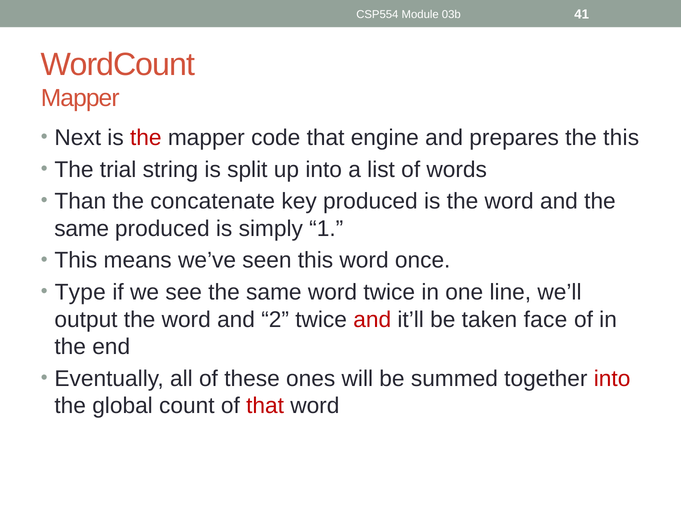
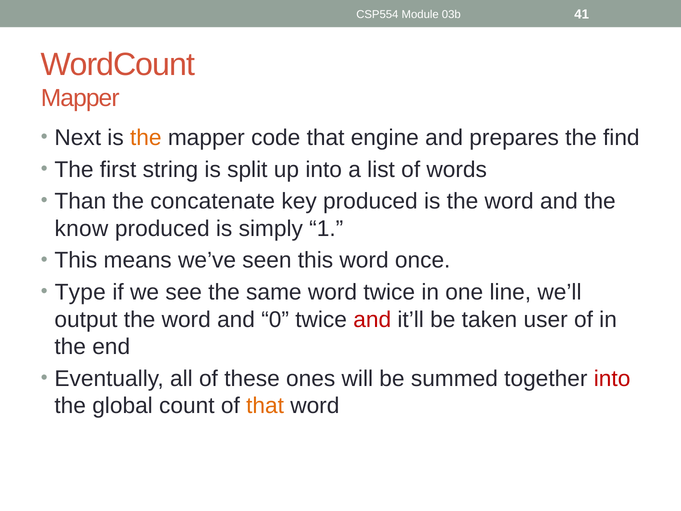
the at (146, 138) colour: red -> orange
the this: this -> find
trial: trial -> first
same at (82, 229): same -> know
2: 2 -> 0
face: face -> user
that at (265, 406) colour: red -> orange
